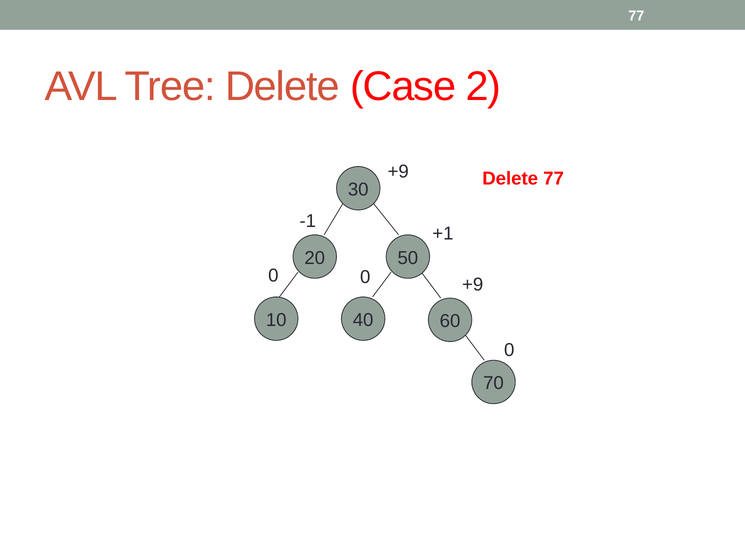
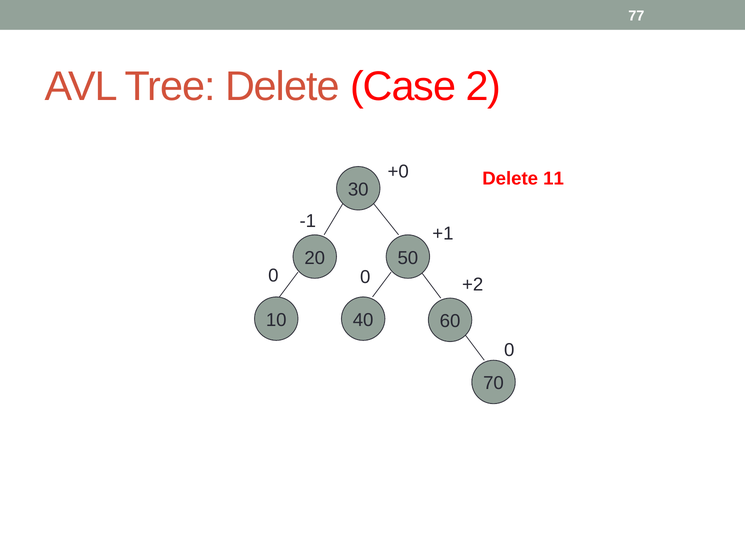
+9 at (398, 171): +9 -> +0
Delete 77: 77 -> 11
+9 at (473, 284): +9 -> +2
